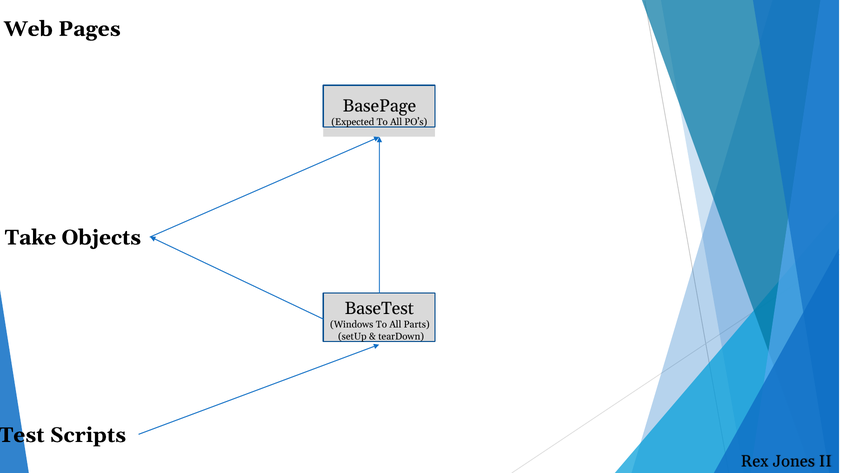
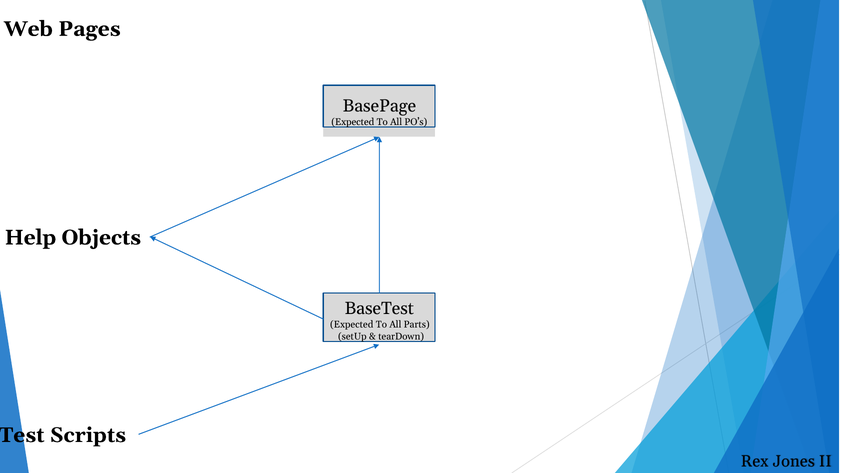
Take: Take -> Help
Windows at (352, 325): Windows -> Expected
